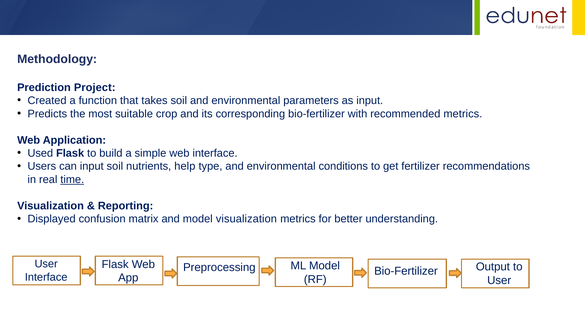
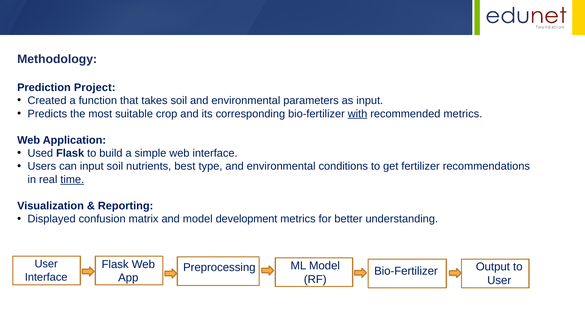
with underline: none -> present
help: help -> best
model visualization: visualization -> development
